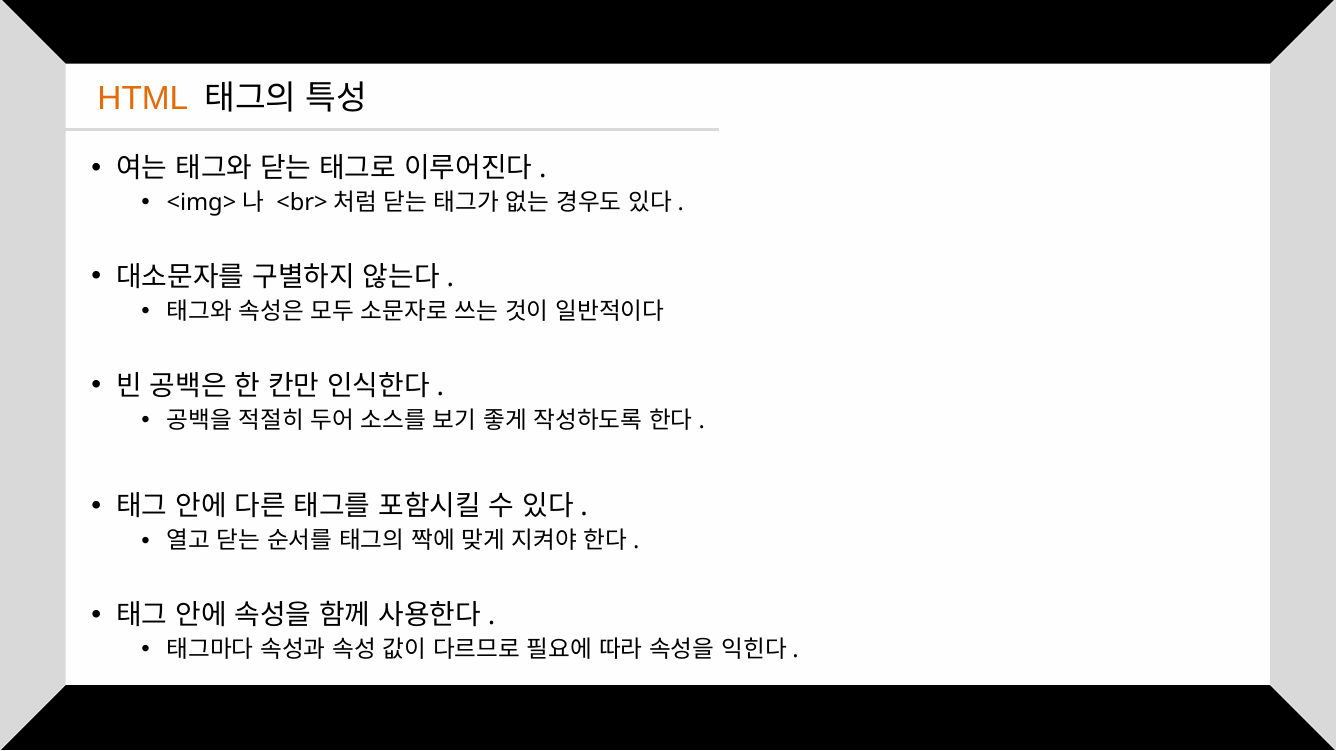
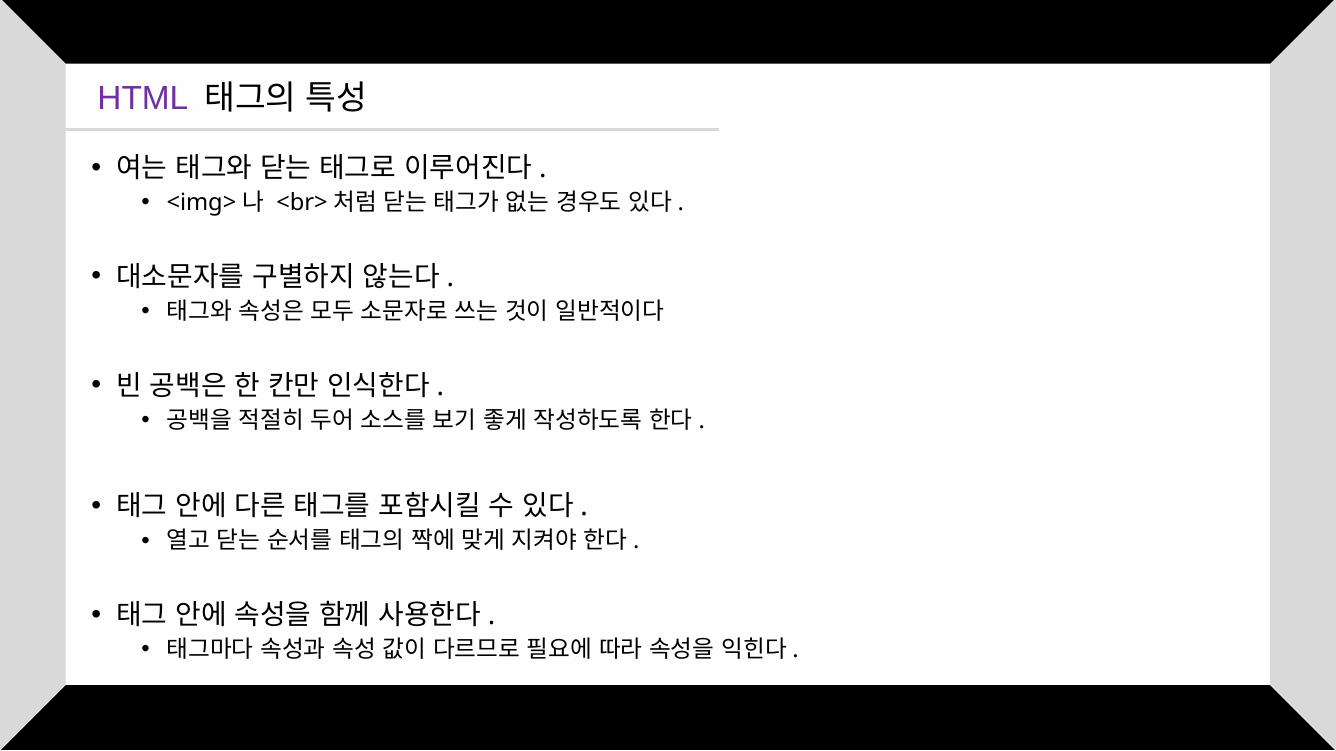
HTML colour: orange -> purple
